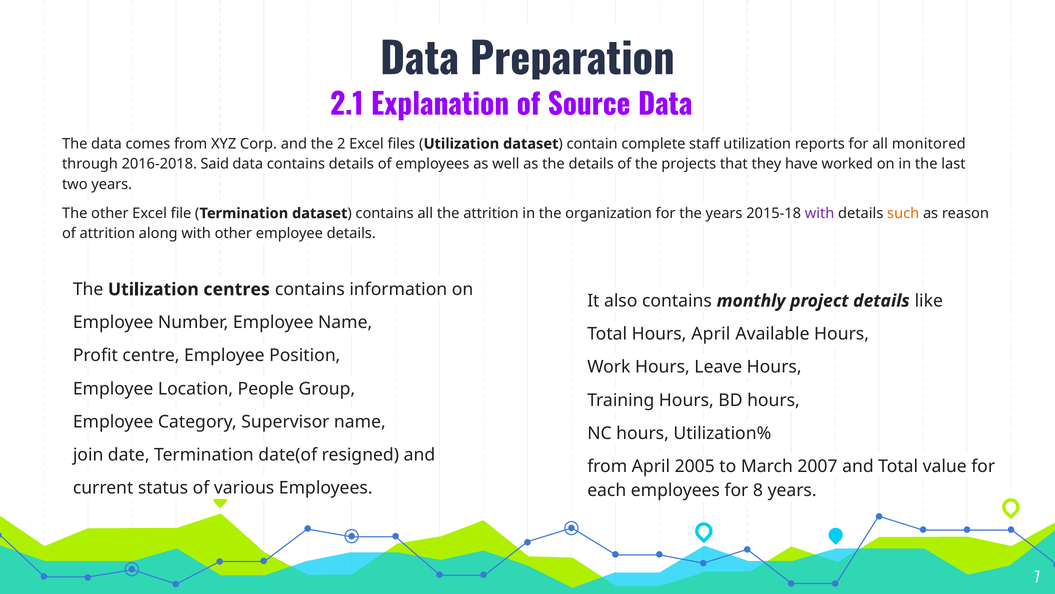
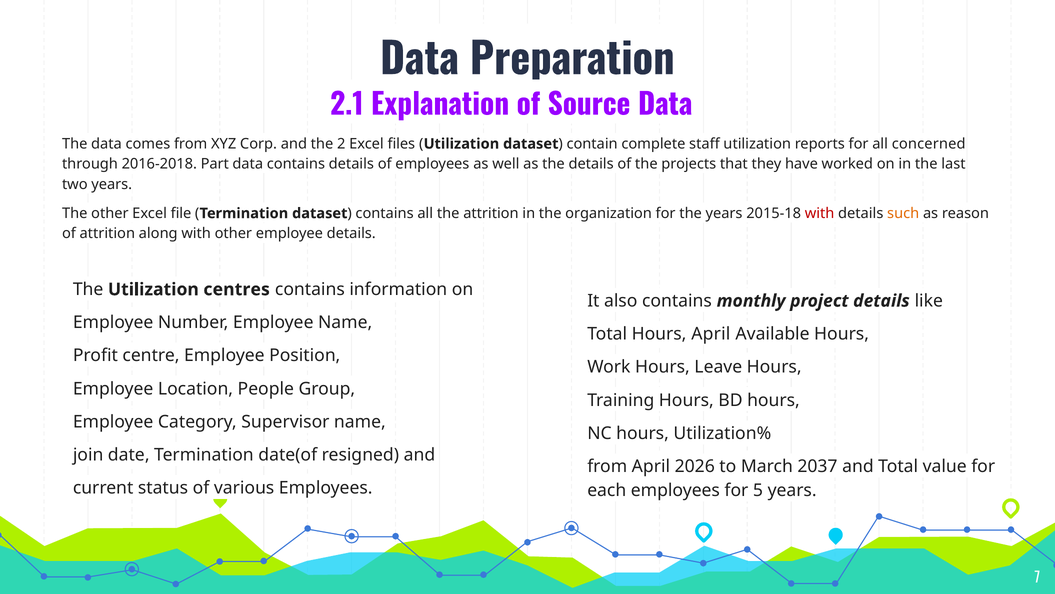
monitored: monitored -> concerned
Said: Said -> Part
with at (820, 213) colour: purple -> red
2005: 2005 -> 2026
2007: 2007 -> 2037
8: 8 -> 5
